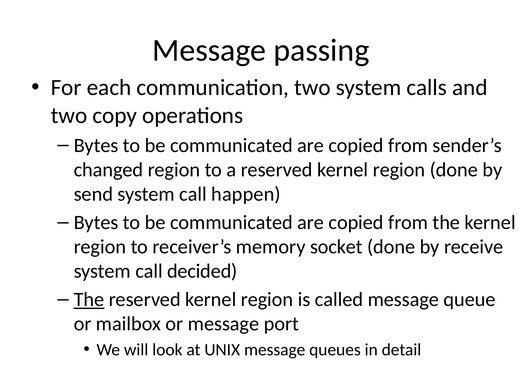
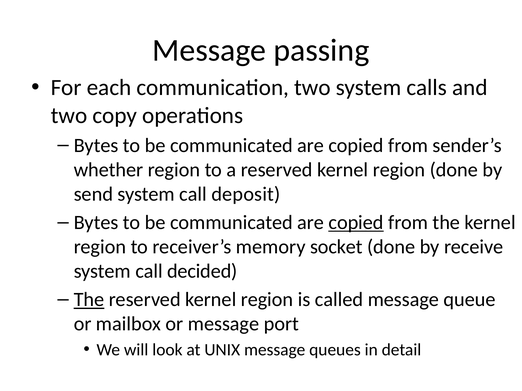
changed: changed -> whether
happen: happen -> deposit
copied at (356, 223) underline: none -> present
